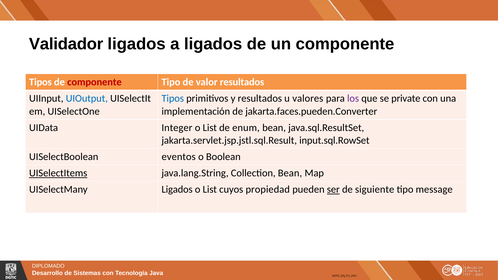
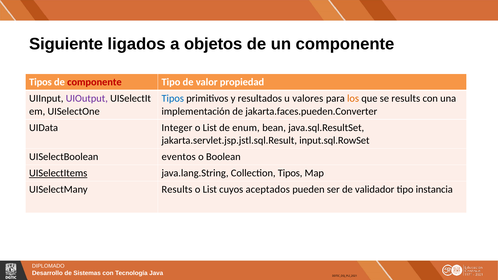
Validador: Validador -> Siguiente
a ligados: ligados -> objetos
valor resultados: resultados -> propiedad
UIOutput colour: blue -> purple
los colour: purple -> orange
se private: private -> results
Collection Bean: Bean -> Tipos
UISelectMany Ligados: Ligados -> Results
propiedad: propiedad -> aceptados
ser underline: present -> none
siguiente: siguiente -> validador
message: message -> instancia
